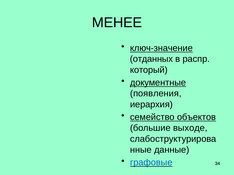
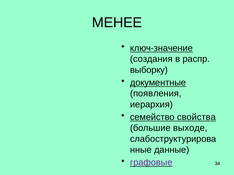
отданных: отданных -> создания
который: который -> выборку
объектов: объектов -> свойства
графовые colour: blue -> purple
